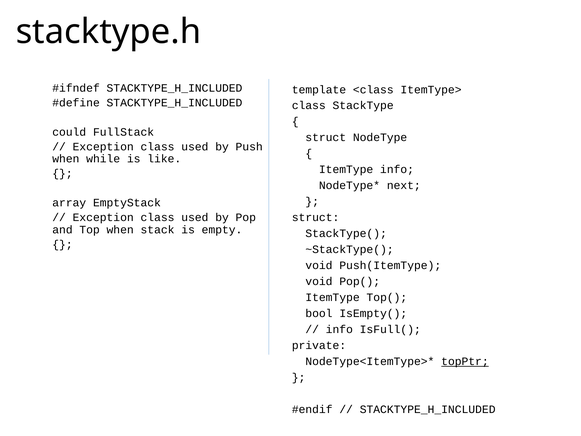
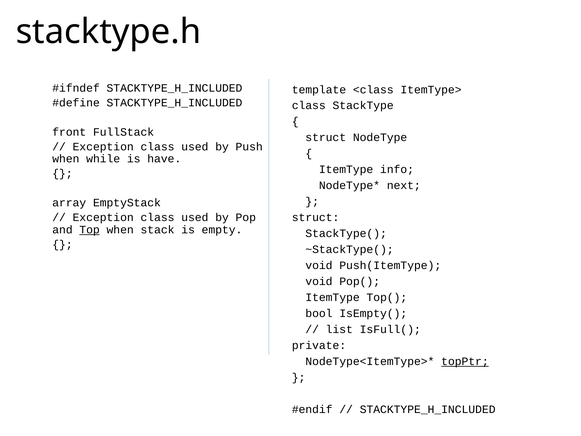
could: could -> front
like: like -> have
Top underline: none -> present
info at (339, 329): info -> list
